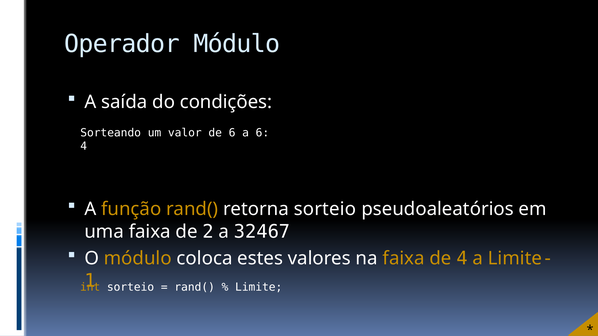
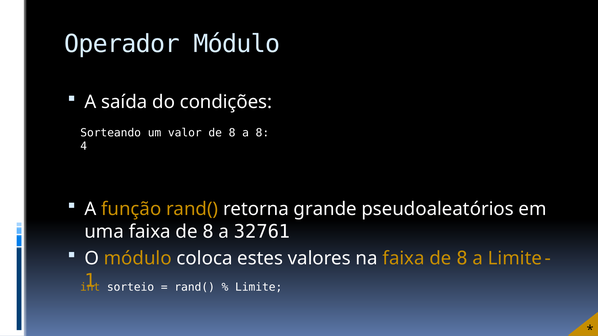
valor de 6: 6 -> 8
a 6: 6 -> 8
retorna sorteio: sorteio -> grande
uma faixa de 2: 2 -> 8
32467: 32467 -> 32761
na faixa de 4: 4 -> 8
